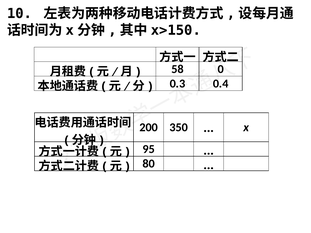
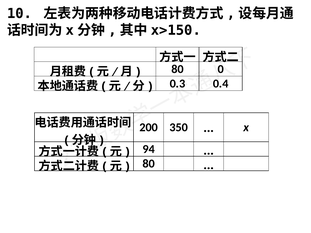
58 at (177, 69): 58 -> 80
95: 95 -> 94
